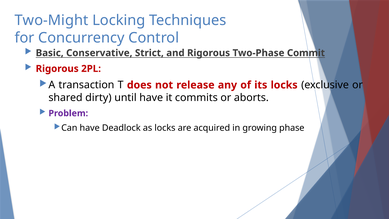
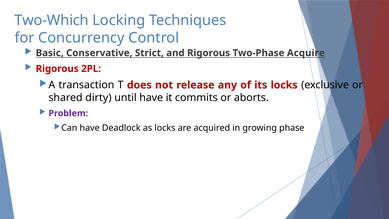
Two-Might: Two-Might -> Two-Which
Commit: Commit -> Acquire
